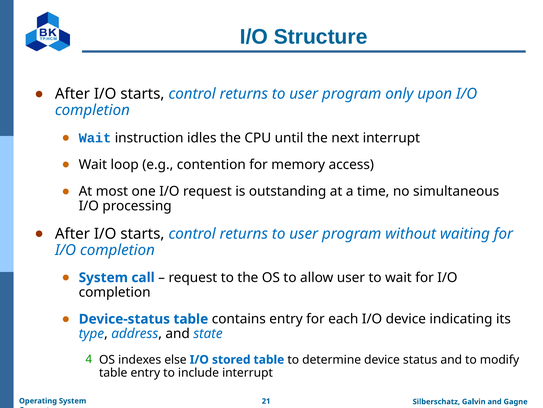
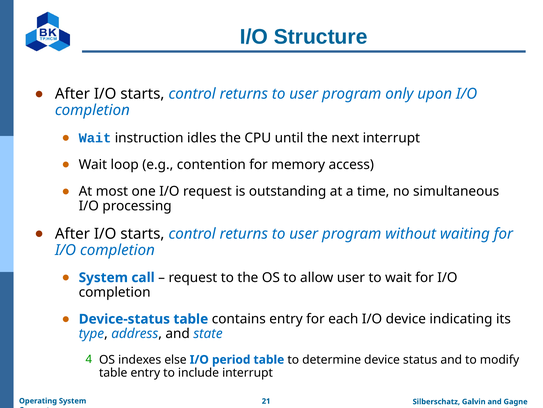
stored: stored -> period
